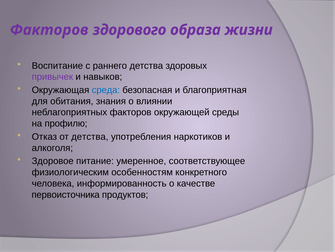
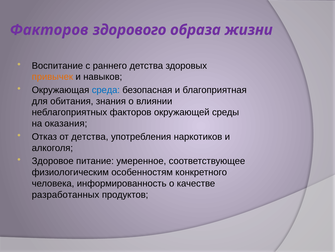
привычек colour: purple -> orange
профилю: профилю -> оказания
первоисточника: первоисточника -> разработанных
